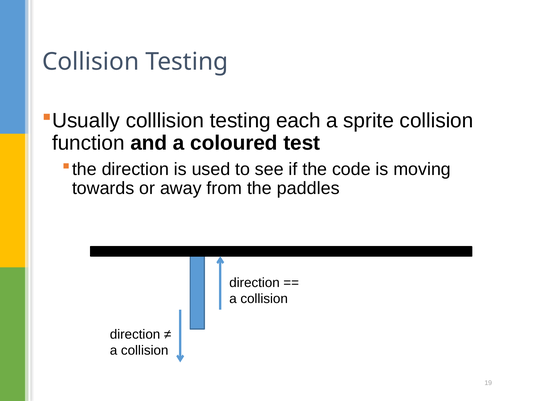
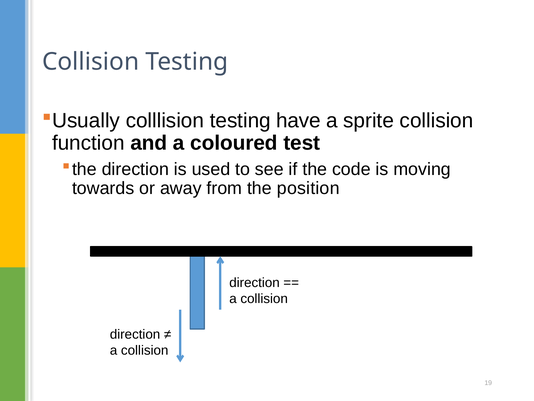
each: each -> have
paddles: paddles -> position
